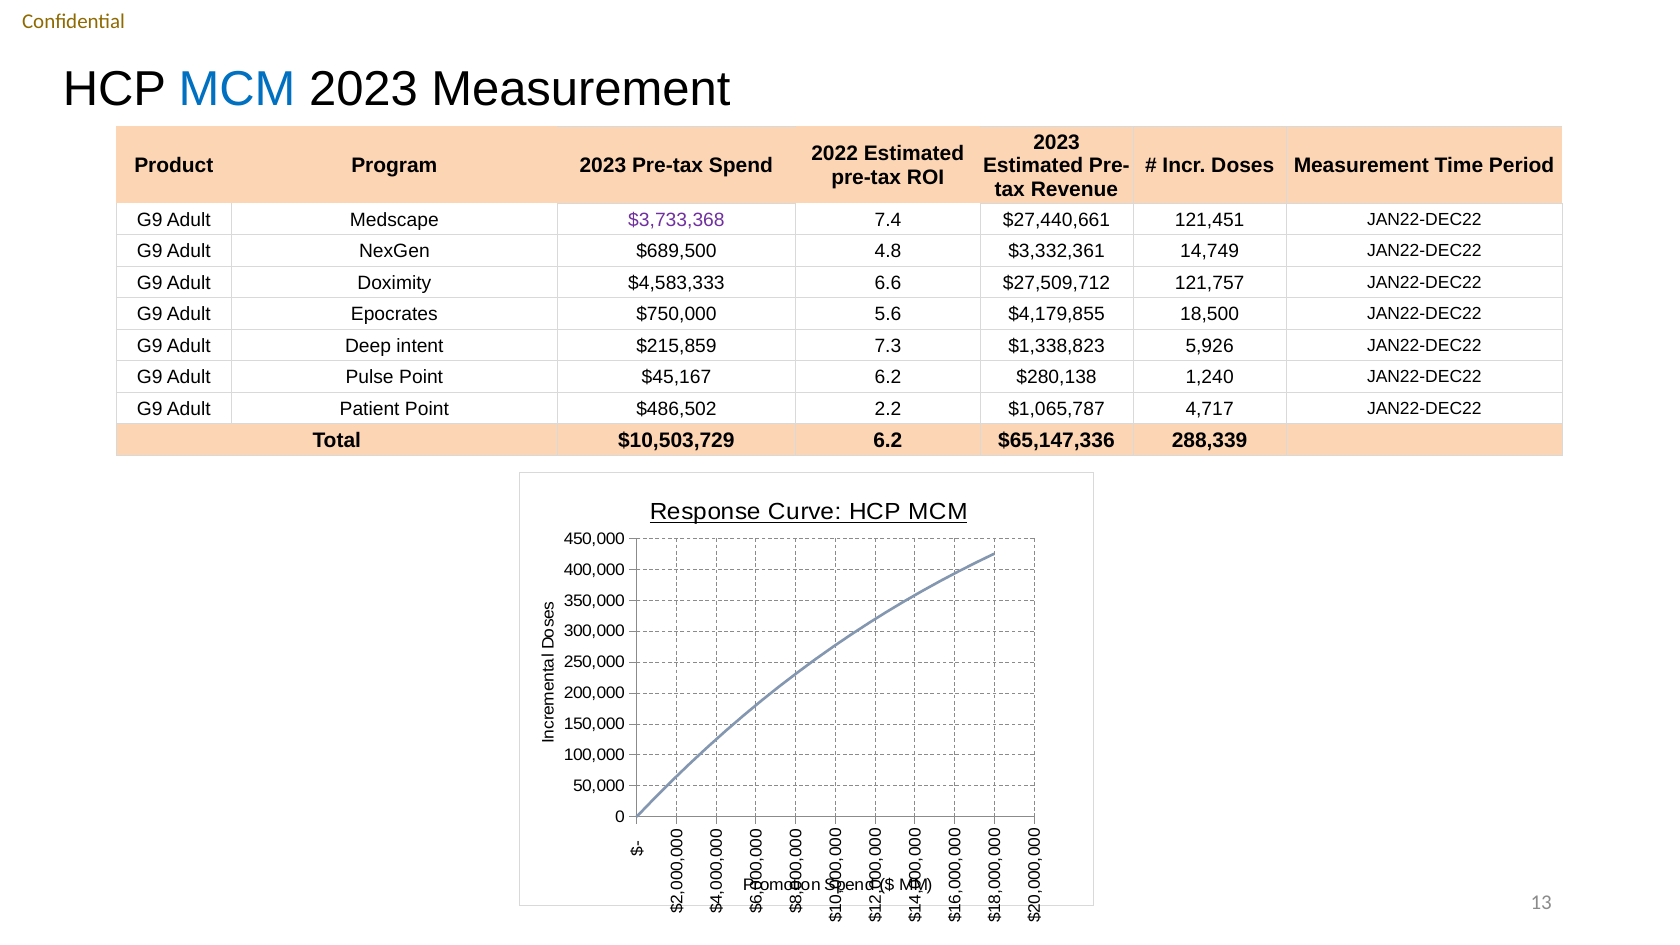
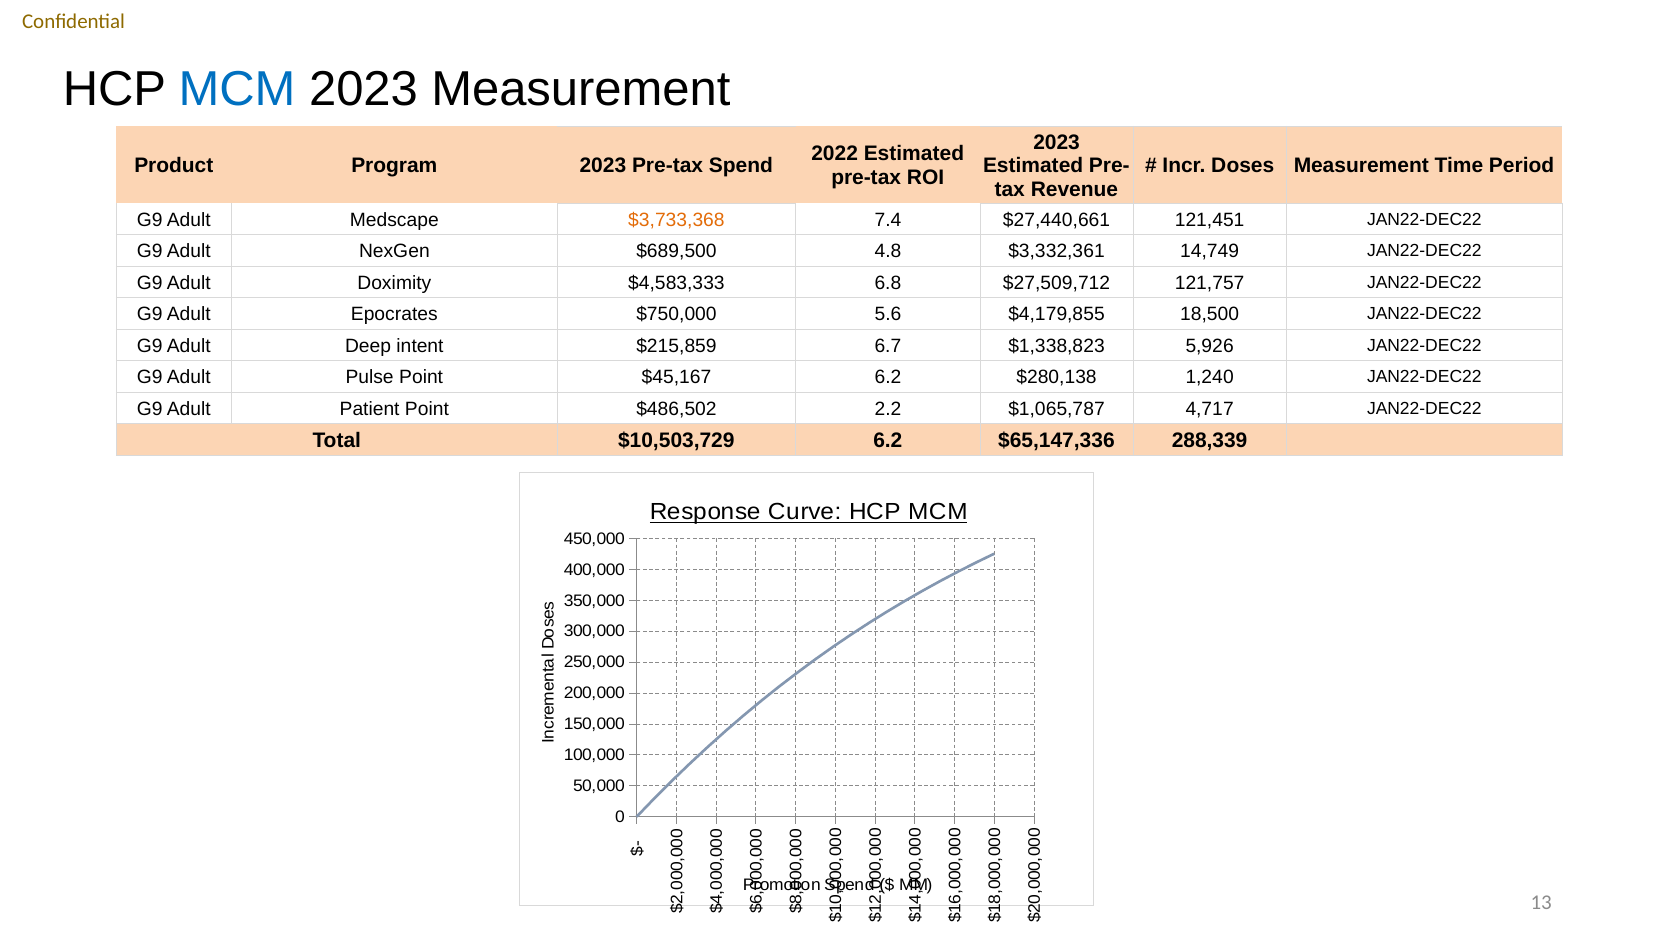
$3,733,368 colour: purple -> orange
6.6: 6.6 -> 6.8
7.3: 7.3 -> 6.7
